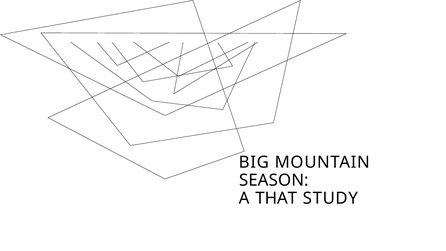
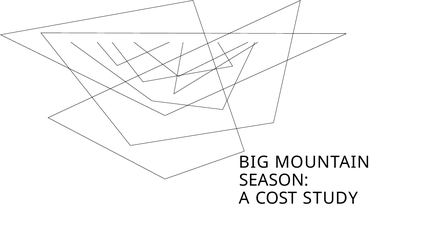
THAT: THAT -> COST
